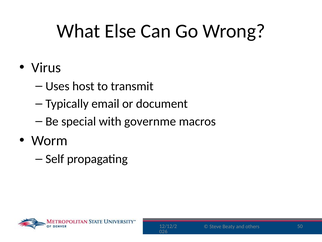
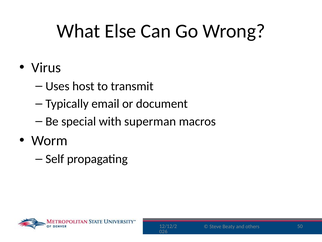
governme: governme -> superman
